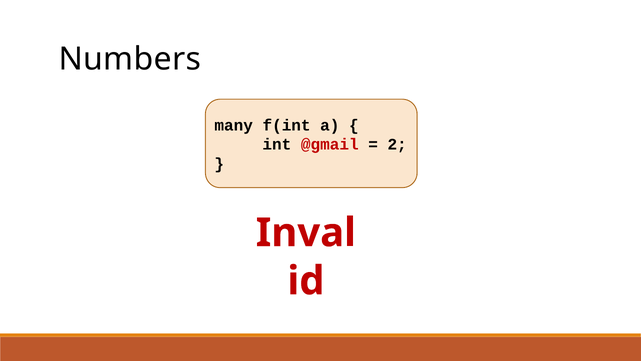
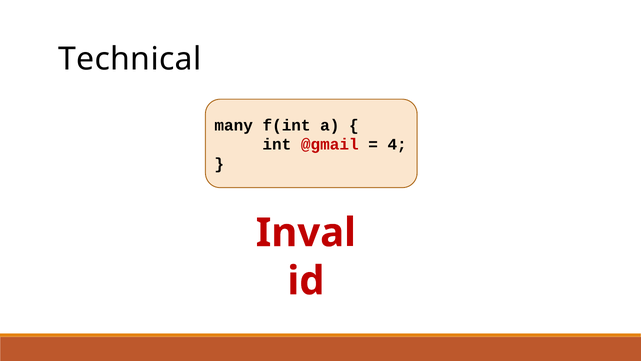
Numbers: Numbers -> Technical
2: 2 -> 4
